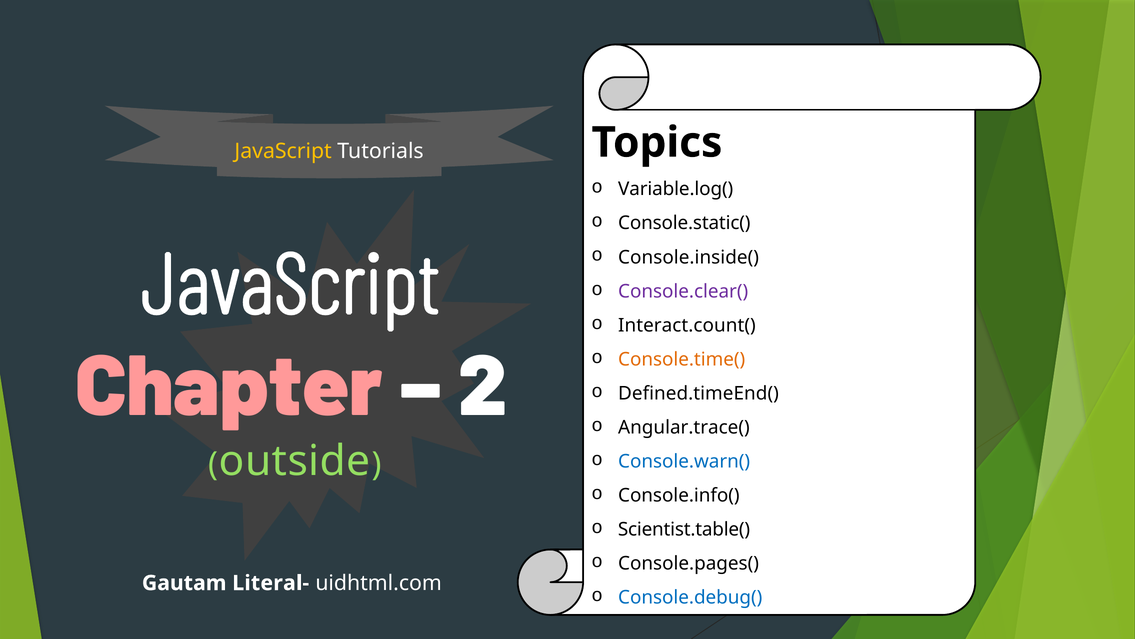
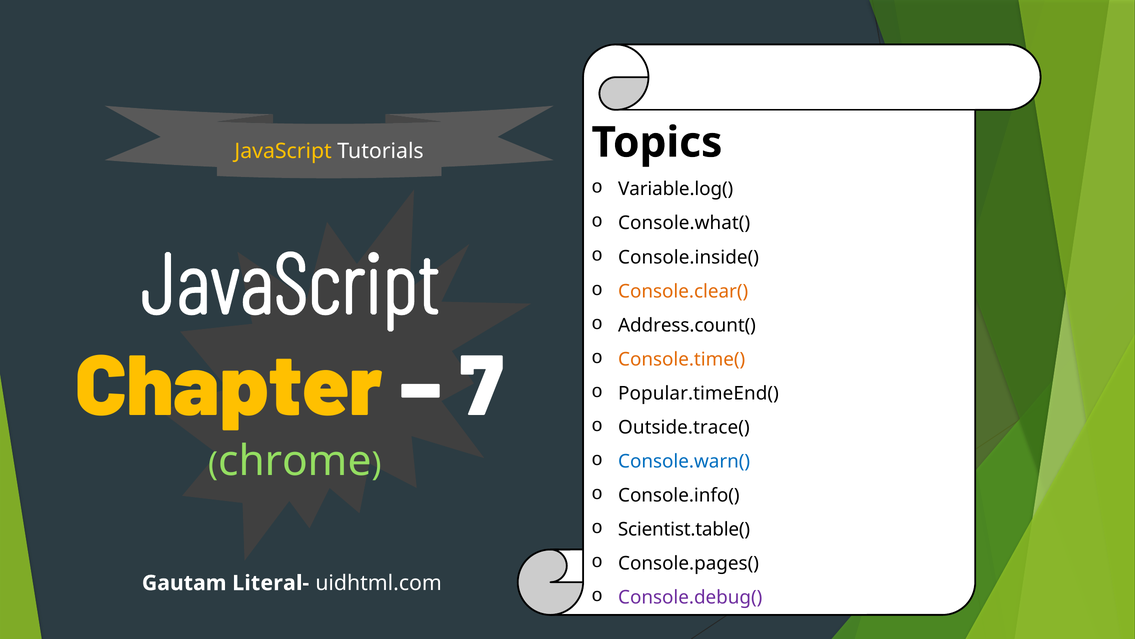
Console.static(: Console.static( -> Console.what(
Console.clear( colour: purple -> orange
Interact.count(: Interact.count( -> Address.count(
Chapter colour: pink -> yellow
2: 2 -> 7
Defined.timeEnd(: Defined.timeEnd( -> Popular.timeEnd(
Angular.trace(: Angular.trace( -> Outside.trace(
outside: outside -> chrome
Console.debug( colour: blue -> purple
